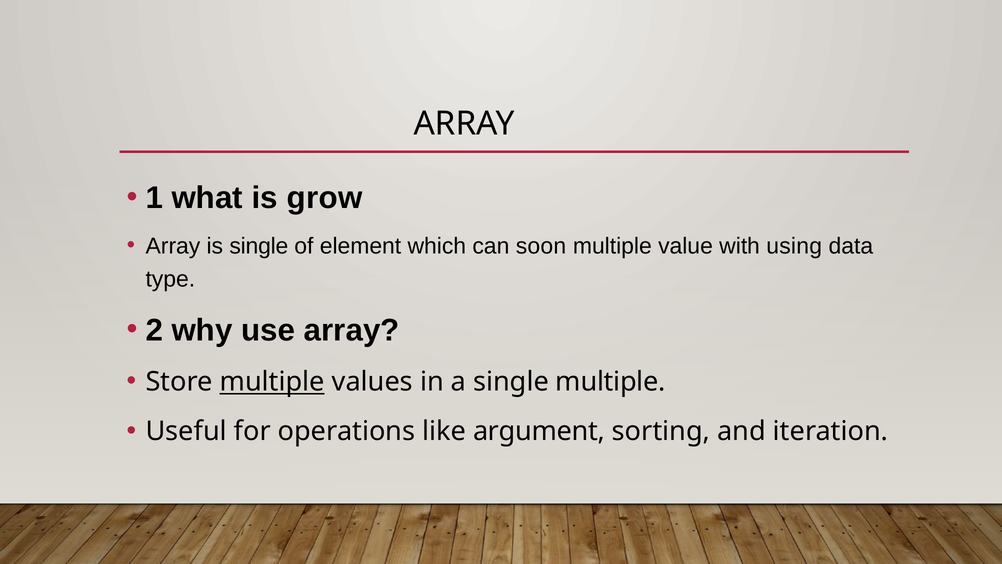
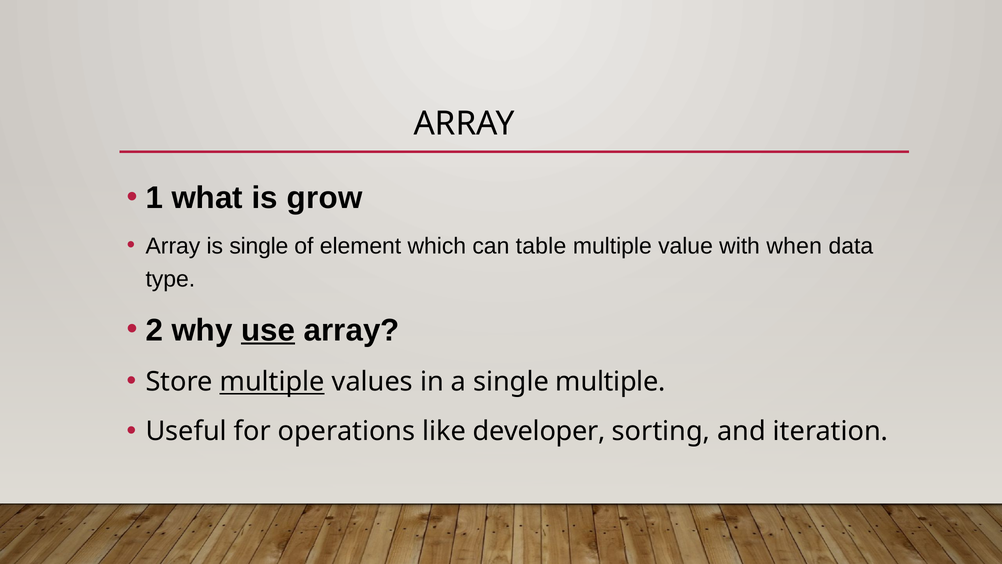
soon: soon -> table
using: using -> when
use underline: none -> present
argument: argument -> developer
